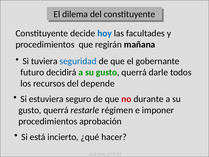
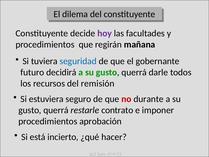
hoy colour: blue -> purple
depende: depende -> remisión
régimen: régimen -> contrato
